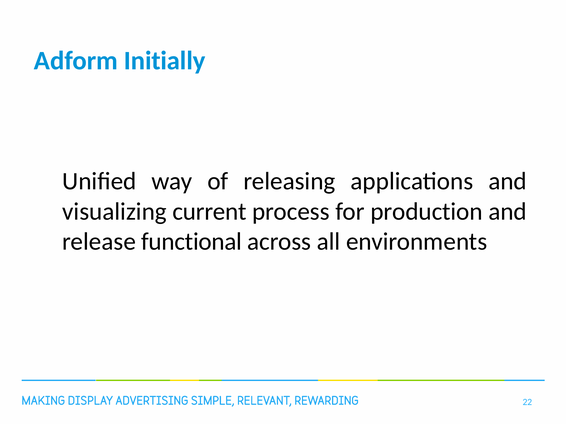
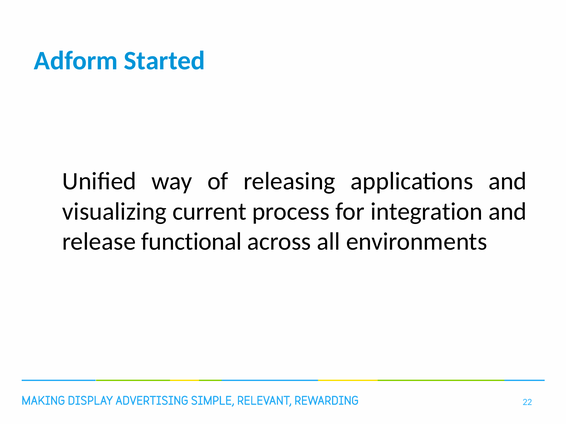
Initially: Initially -> Started
production: production -> integration
